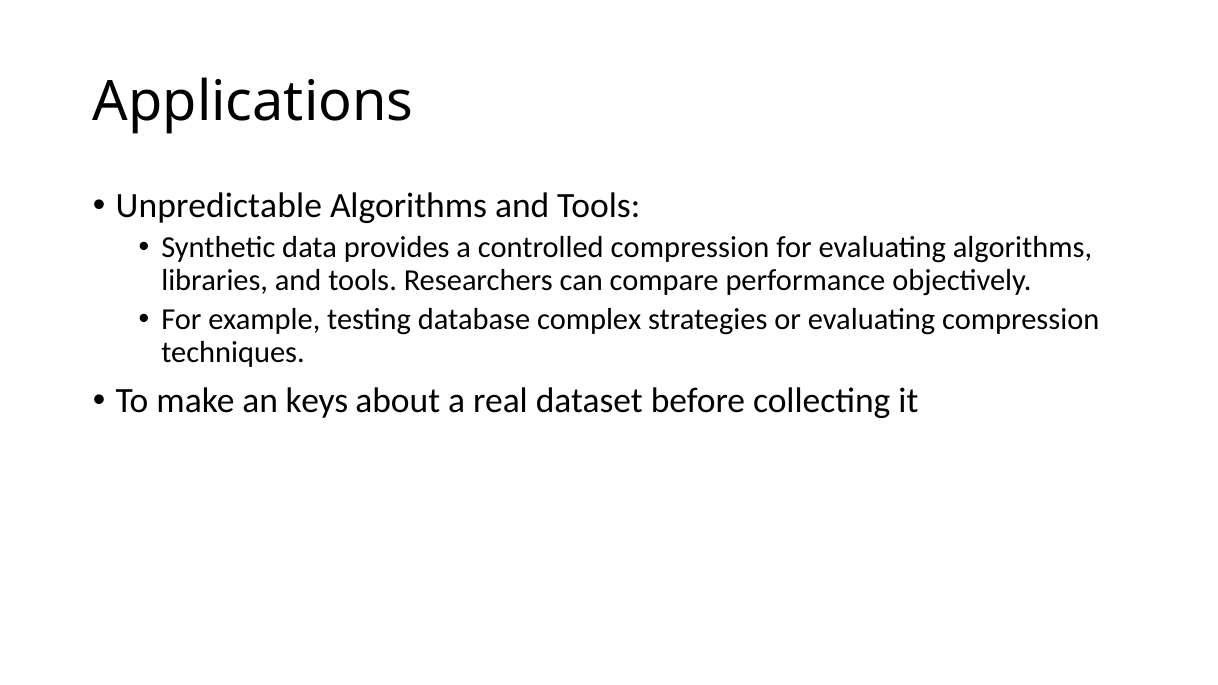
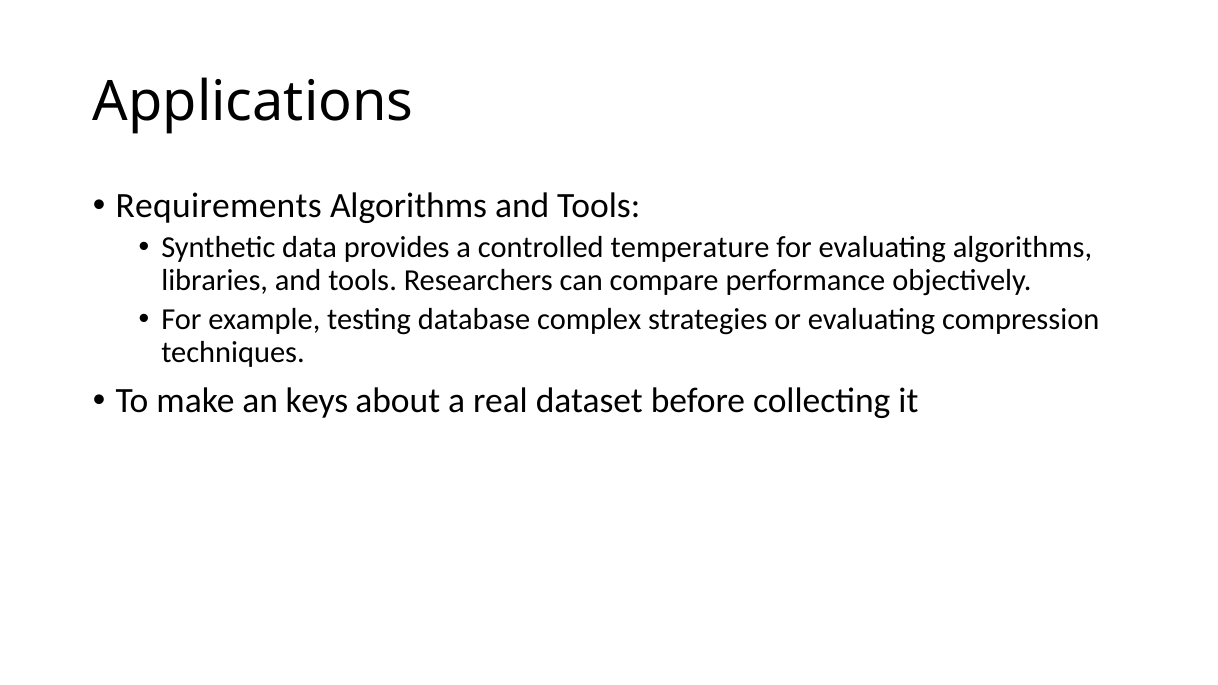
Unpredictable: Unpredictable -> Requirements
controlled compression: compression -> temperature
